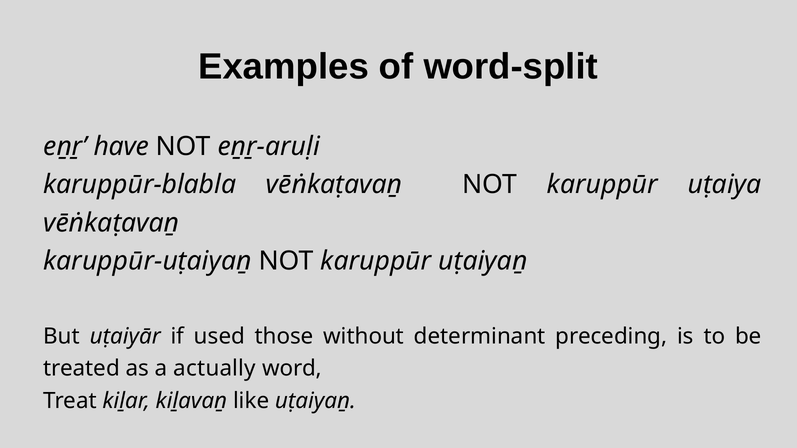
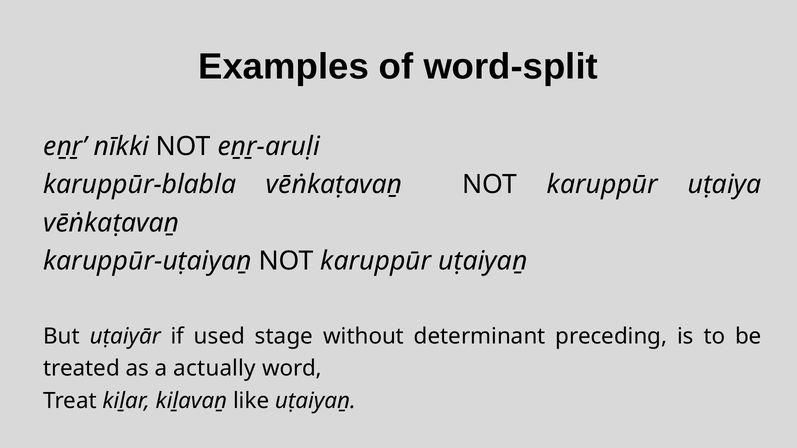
have: have -> nīkki
those: those -> stage
